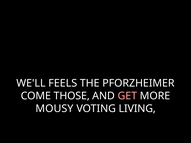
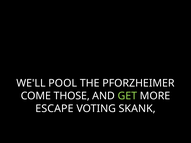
FEELS: FEELS -> POOL
GET colour: pink -> light green
MOUSY: MOUSY -> ESCAPE
LIVING: LIVING -> SKANK
